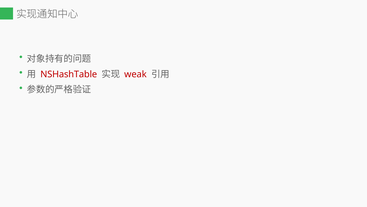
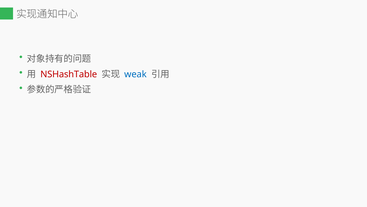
weak colour: red -> blue
